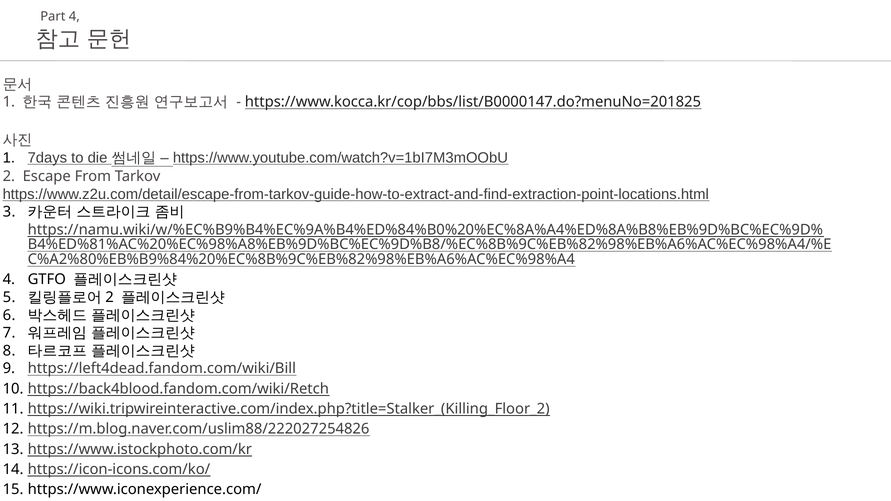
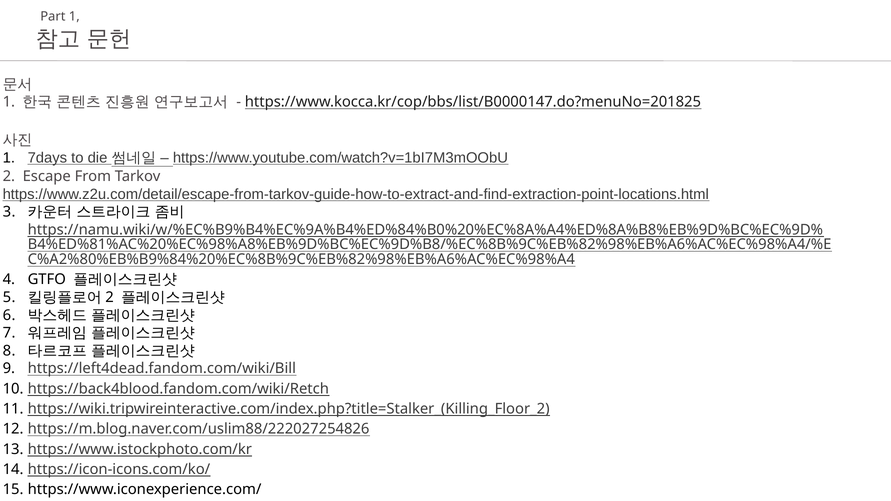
Part 4: 4 -> 1
